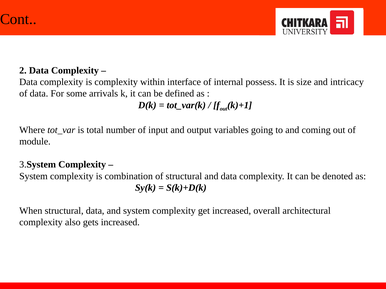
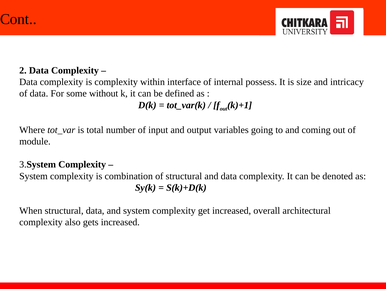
arrivals: arrivals -> without
